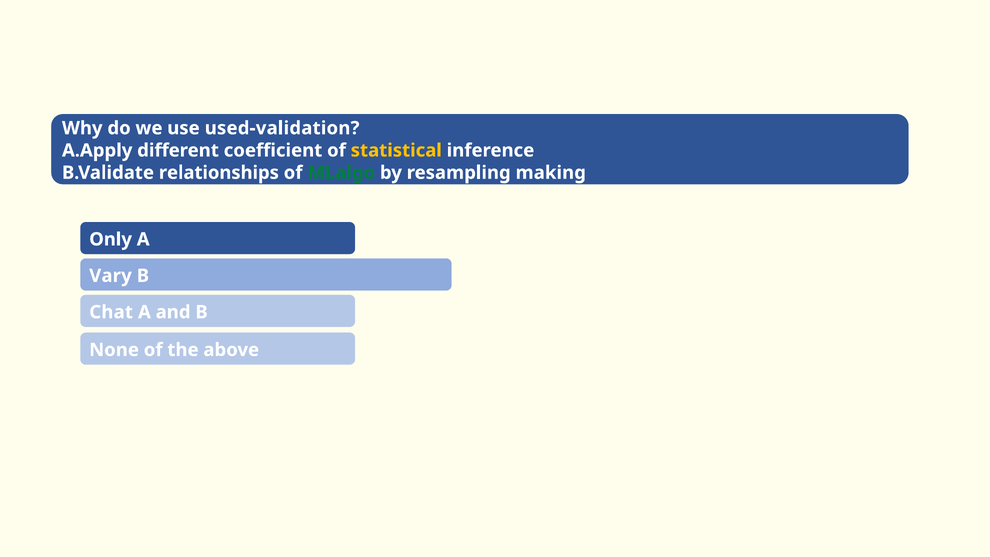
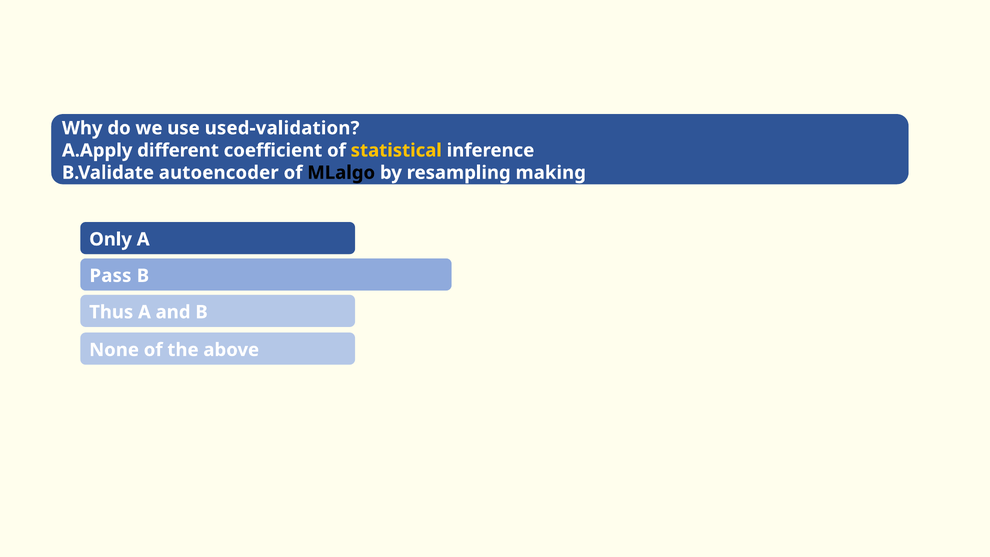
relationships: relationships -> autoencoder
MLalgo colour: green -> black
Vary: Vary -> Pass
Chat: Chat -> Thus
